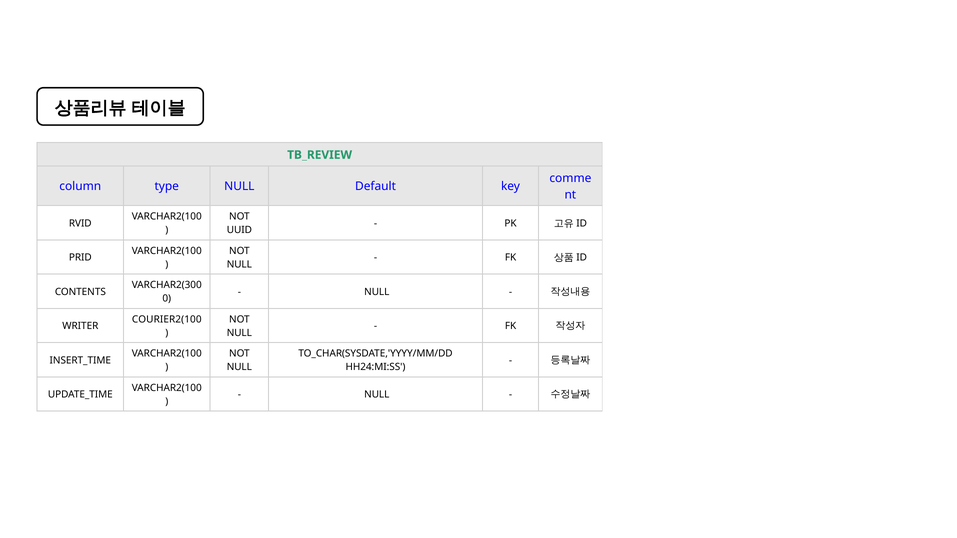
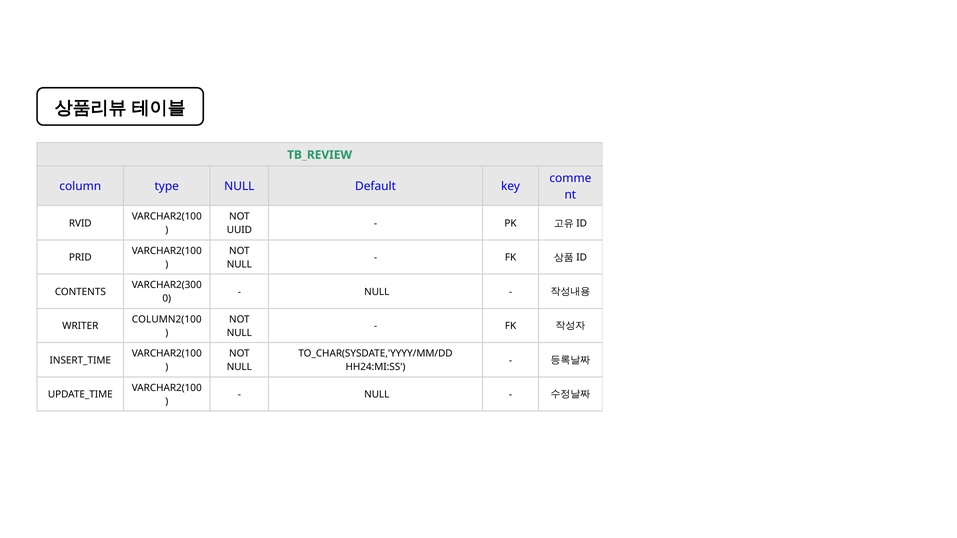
COURIER2(100: COURIER2(100 -> COLUMN2(100
